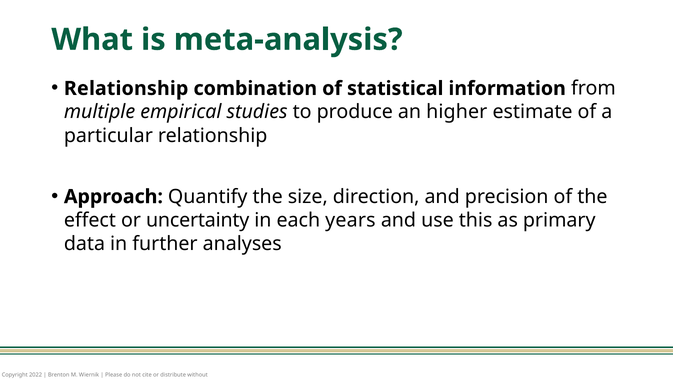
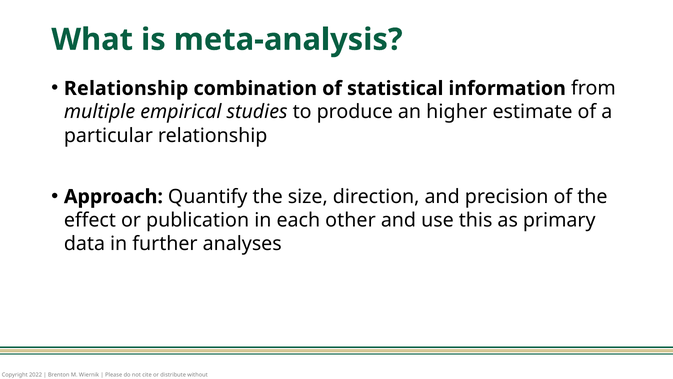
uncertainty: uncertainty -> publication
years: years -> other
